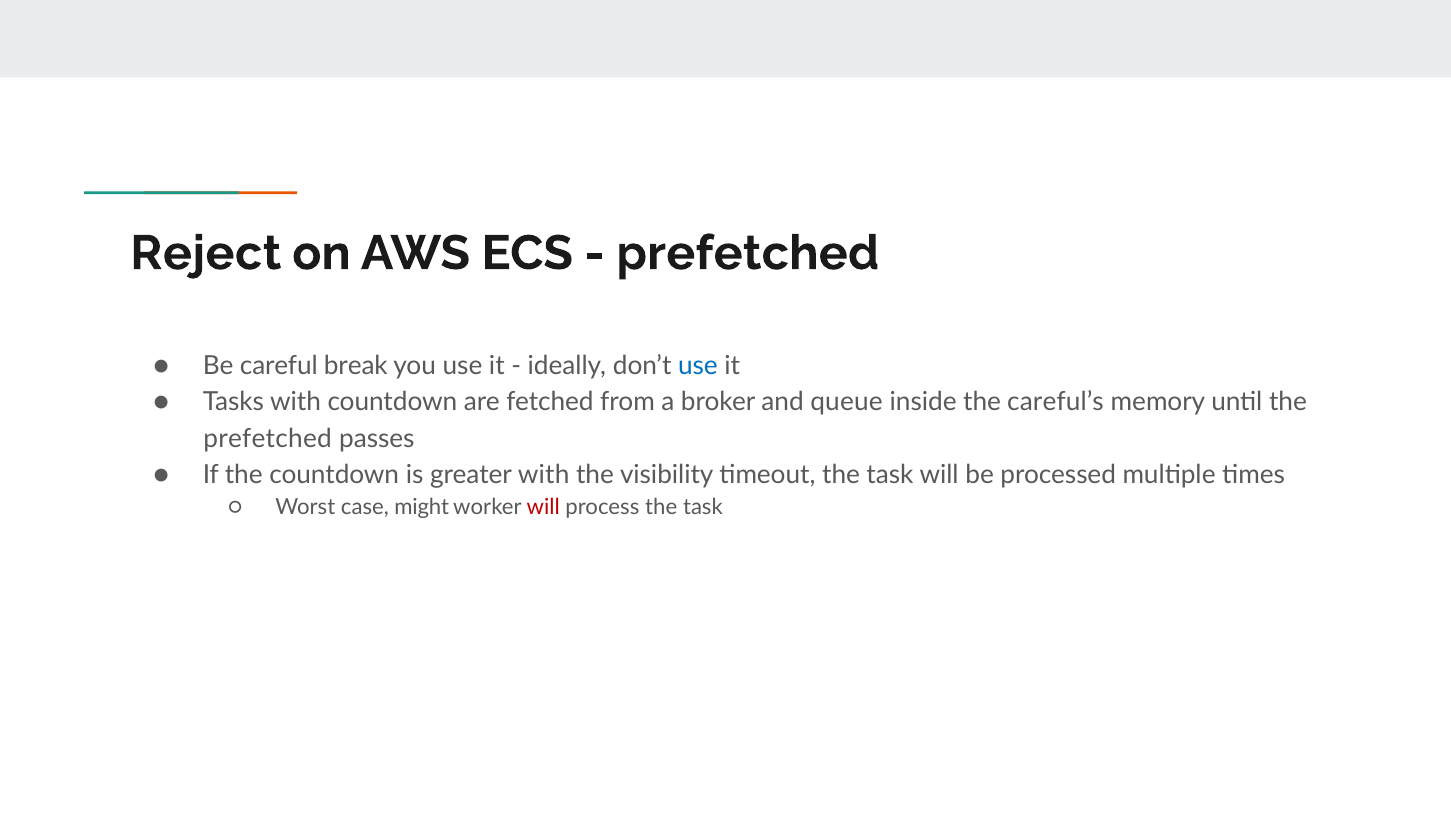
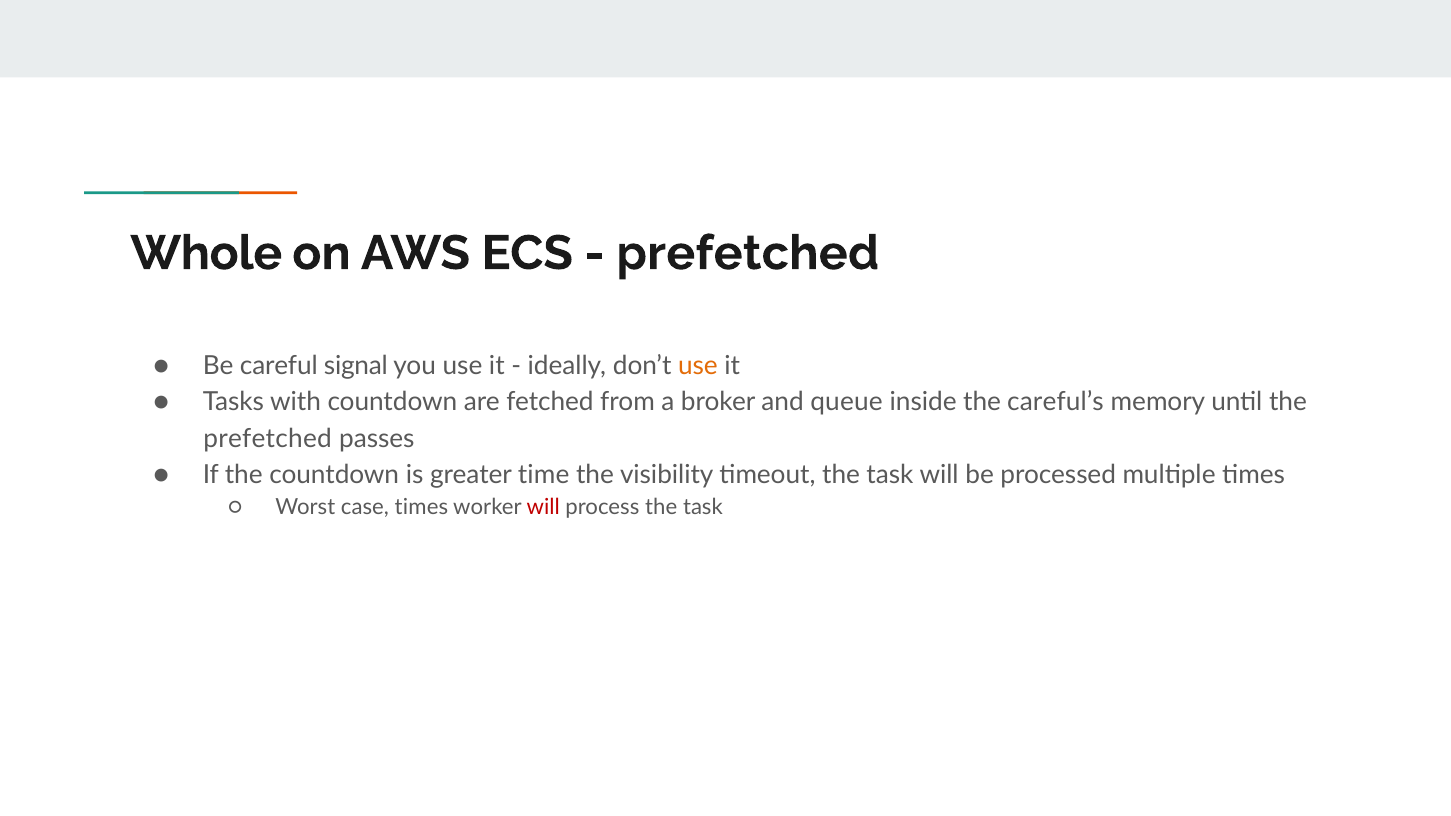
Reject: Reject -> Whole
break: break -> signal
use at (698, 366) colour: blue -> orange
greater with: with -> time
case might: might -> times
